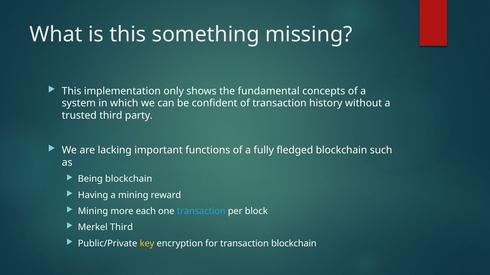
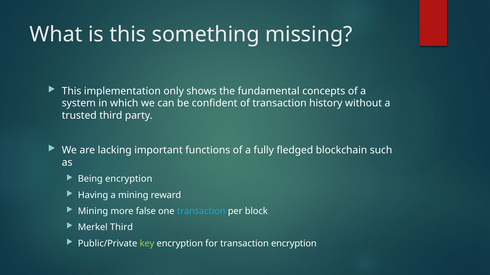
Being blockchain: blockchain -> encryption
each: each -> false
key colour: yellow -> light green
transaction blockchain: blockchain -> encryption
